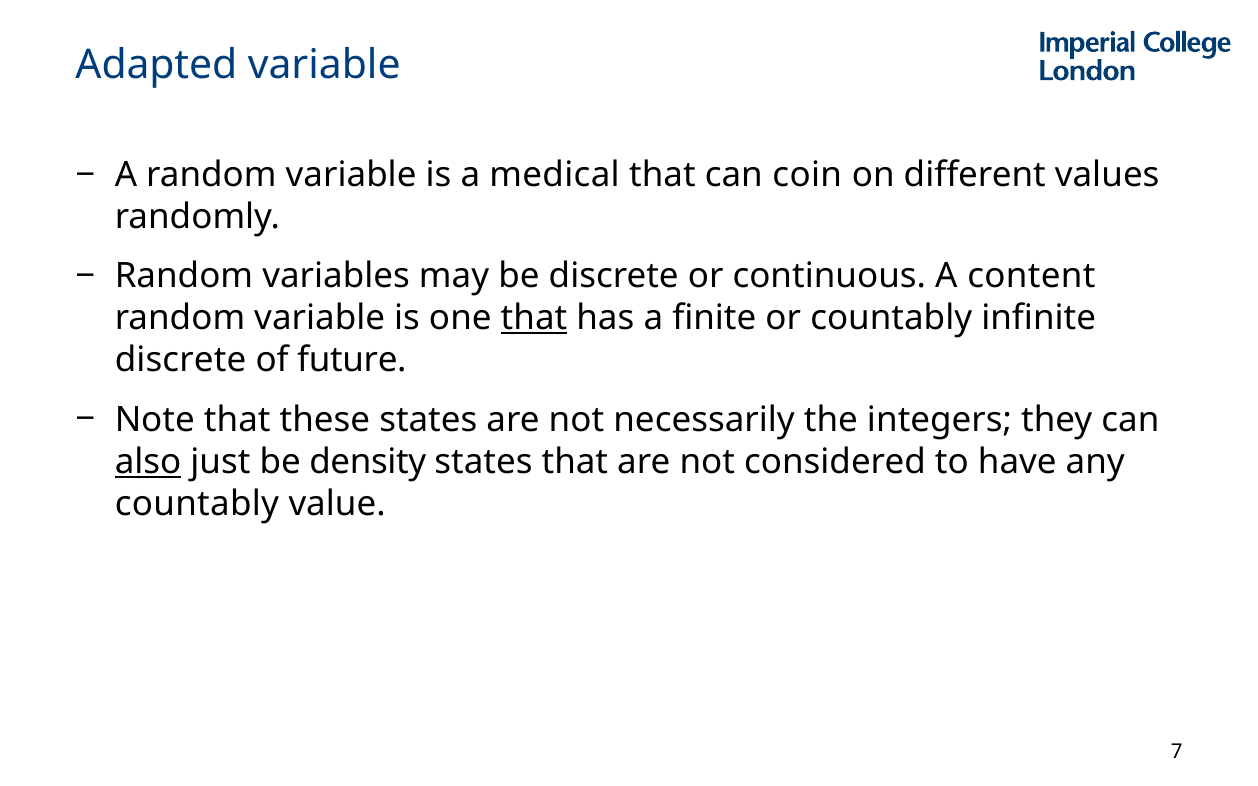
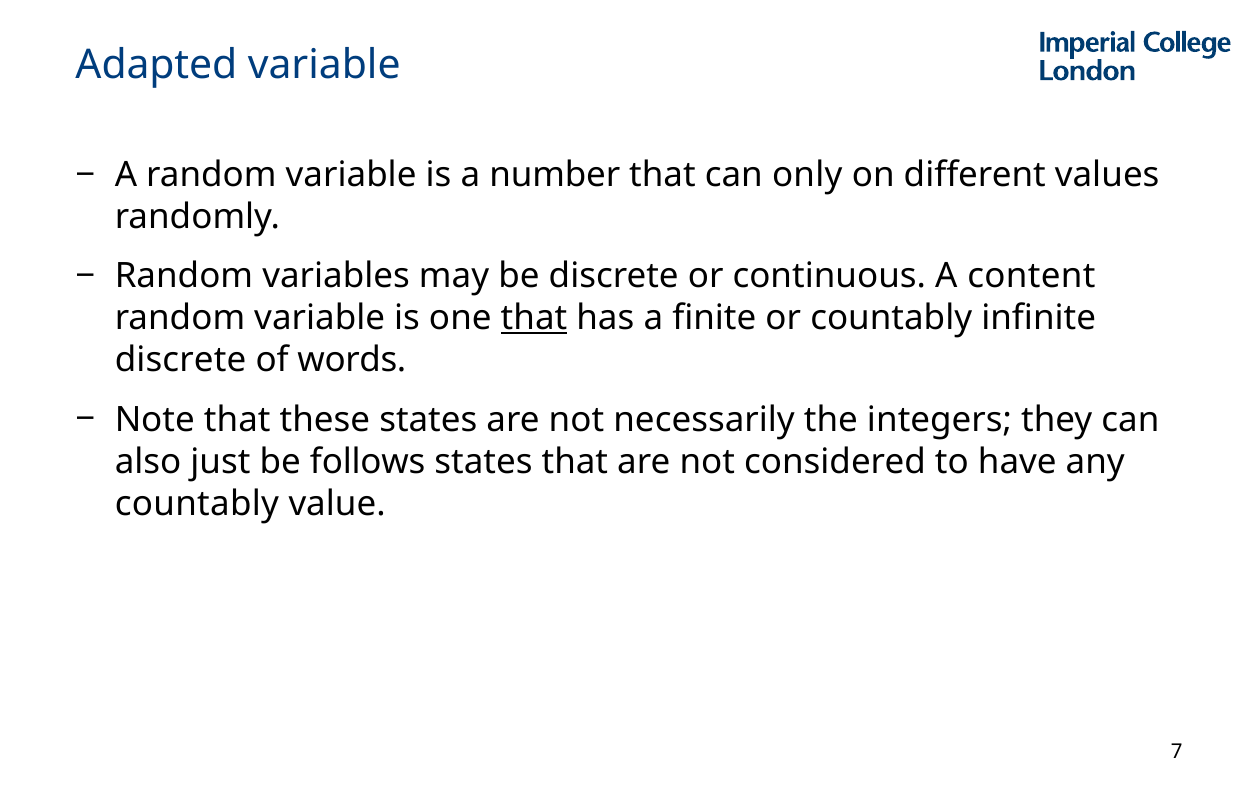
medical: medical -> number
coin: coin -> only
future: future -> words
also underline: present -> none
density: density -> follows
